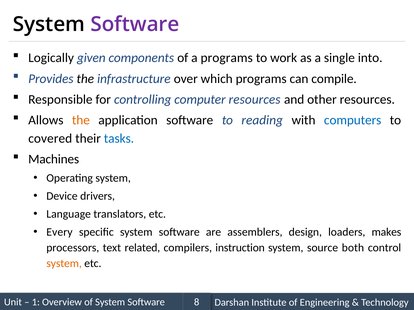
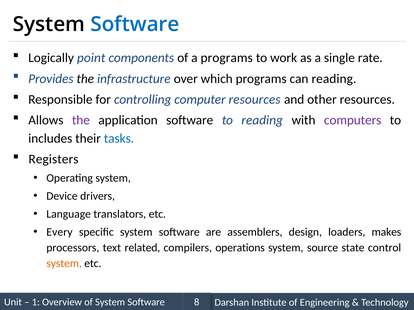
Software at (135, 25) colour: purple -> blue
given: given -> point
into: into -> rate
can compile: compile -> reading
the at (81, 120) colour: orange -> purple
computers colour: blue -> purple
covered: covered -> includes
Machines: Machines -> Registers
instruction: instruction -> operations
both: both -> state
